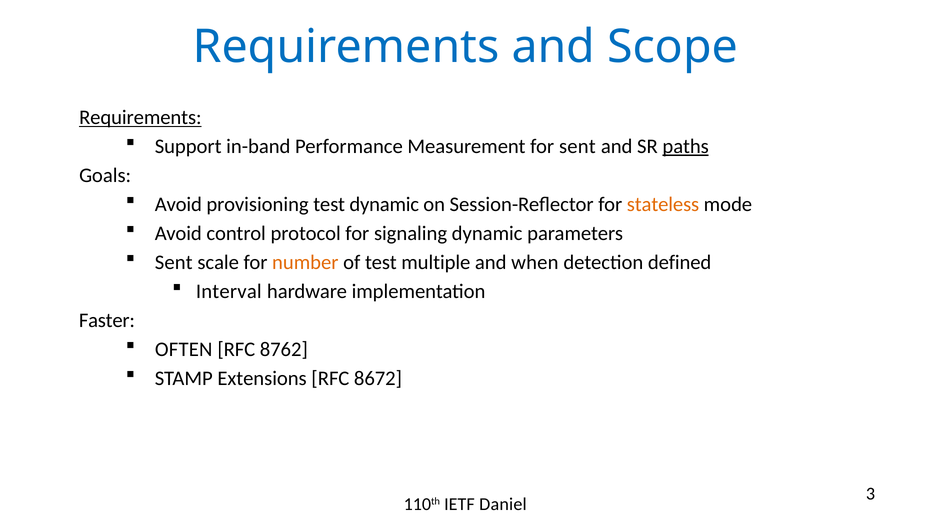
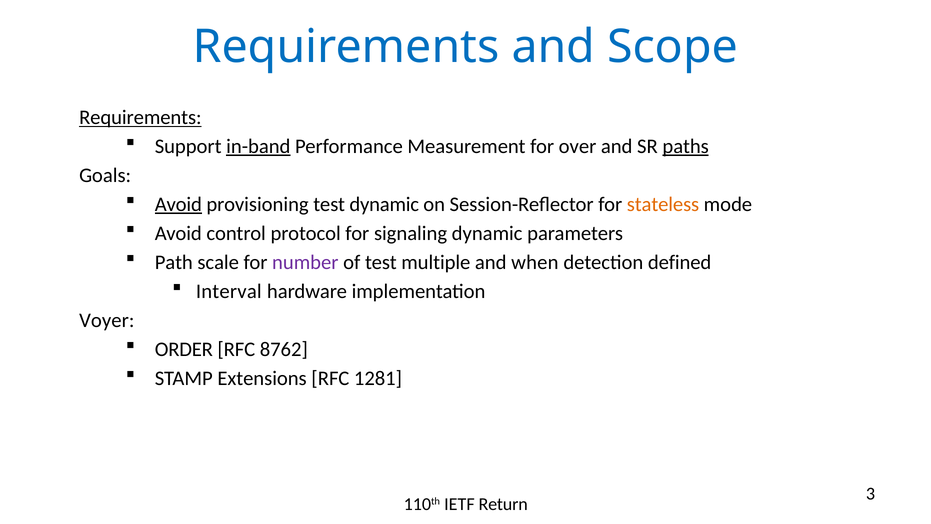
in-band underline: none -> present
for sent: sent -> over
Avoid at (178, 204) underline: none -> present
Sent at (174, 262): Sent -> Path
number colour: orange -> purple
Faster: Faster -> Voyer
OFTEN: OFTEN -> ORDER
8672: 8672 -> 1281
Daniel: Daniel -> Return
